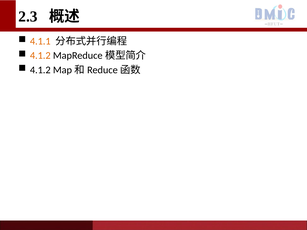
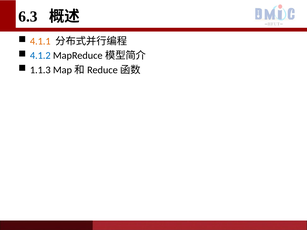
2.3: 2.3 -> 6.3
4.1.2 at (40, 56) colour: orange -> blue
4.1.2 at (40, 70): 4.1.2 -> 1.1.3
